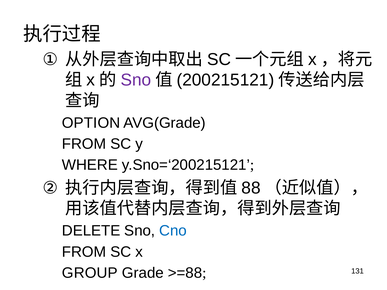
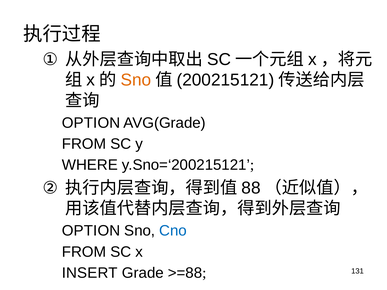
Sno at (136, 80) colour: purple -> orange
DELETE at (91, 231): DELETE -> OPTION
GROUP: GROUP -> INSERT
